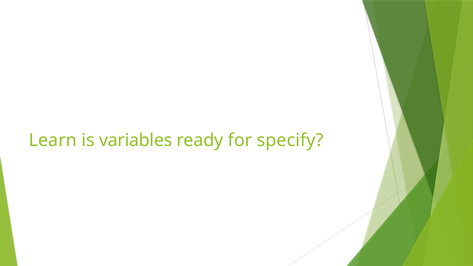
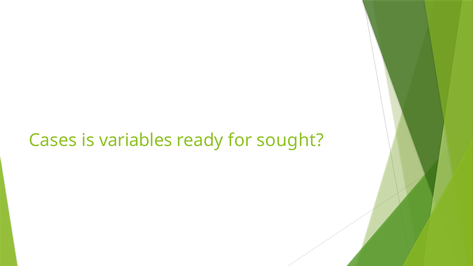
Learn: Learn -> Cases
specify: specify -> sought
